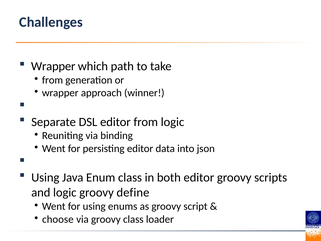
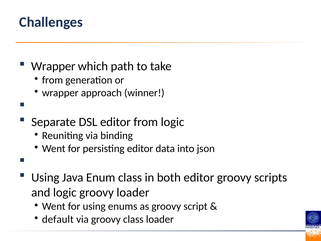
groovy define: define -> loader
choose: choose -> default
